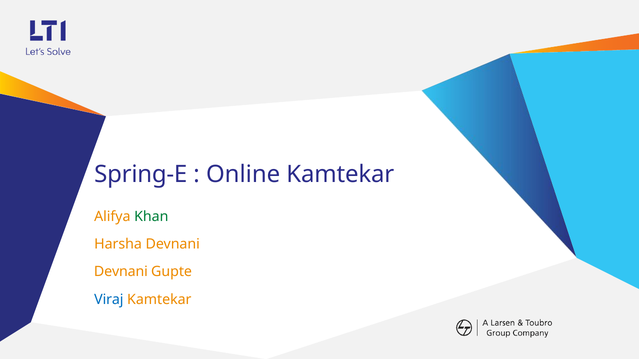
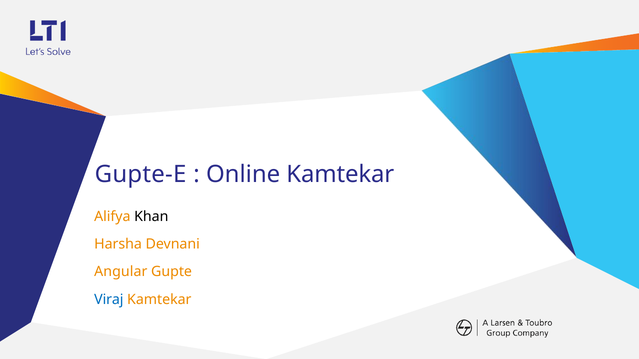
Spring-E: Spring-E -> Gupte-E
Khan colour: green -> black
Devnani at (121, 272): Devnani -> Angular
